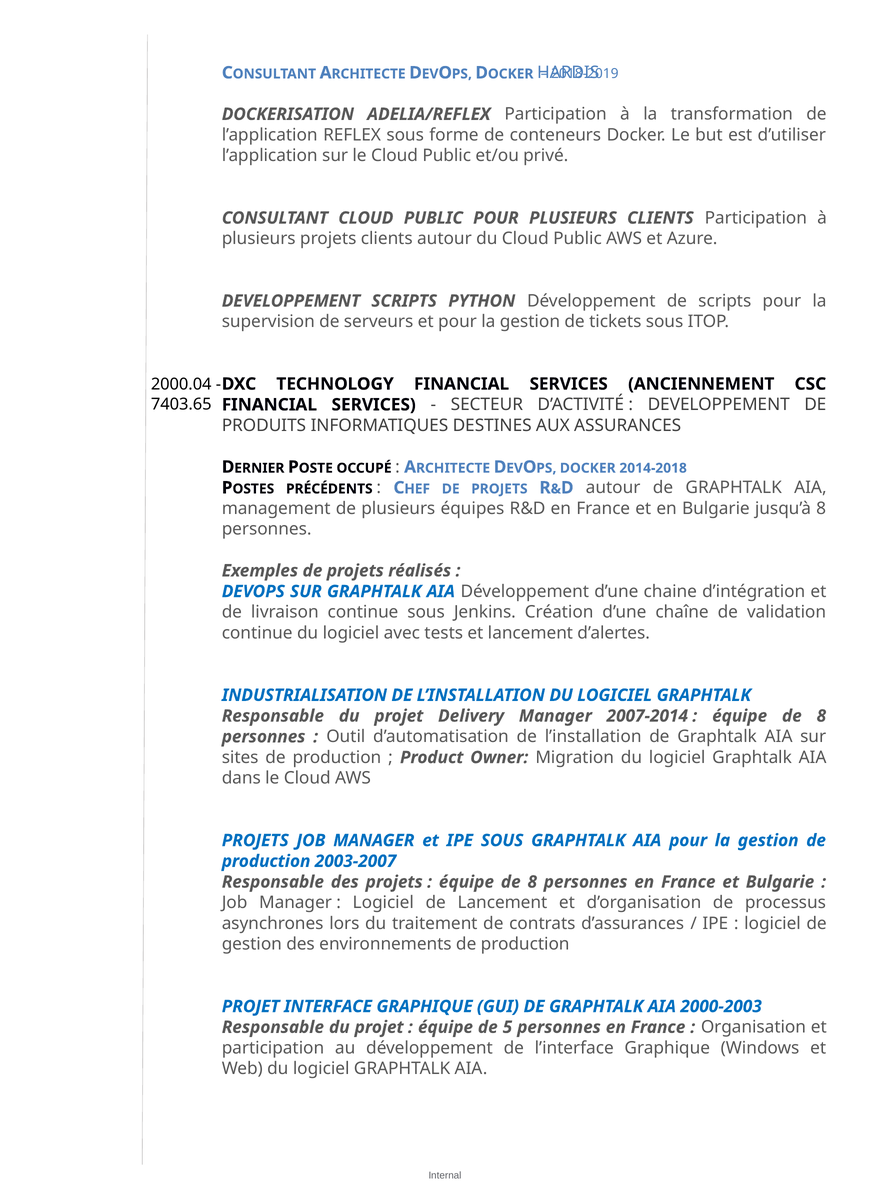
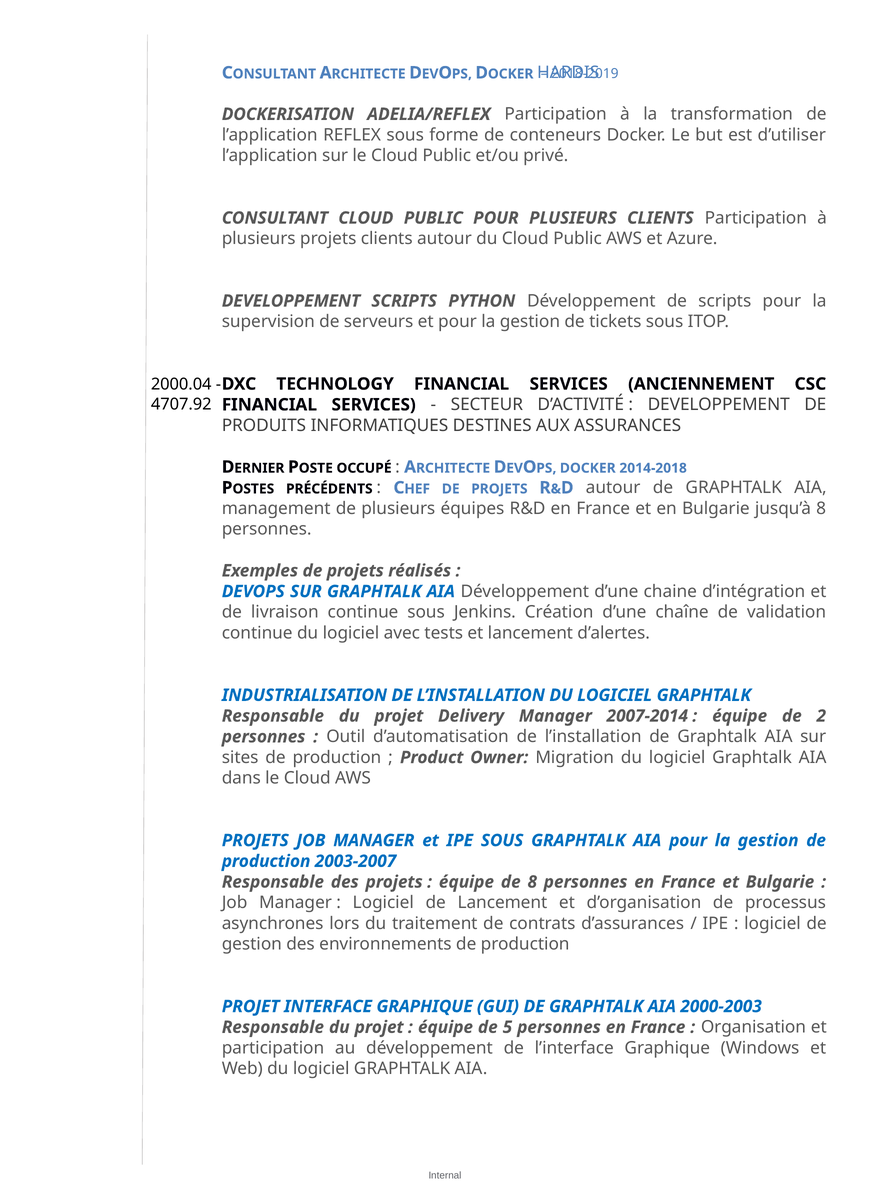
7403.65: 7403.65 -> 4707.92
8 at (821, 716): 8 -> 2
